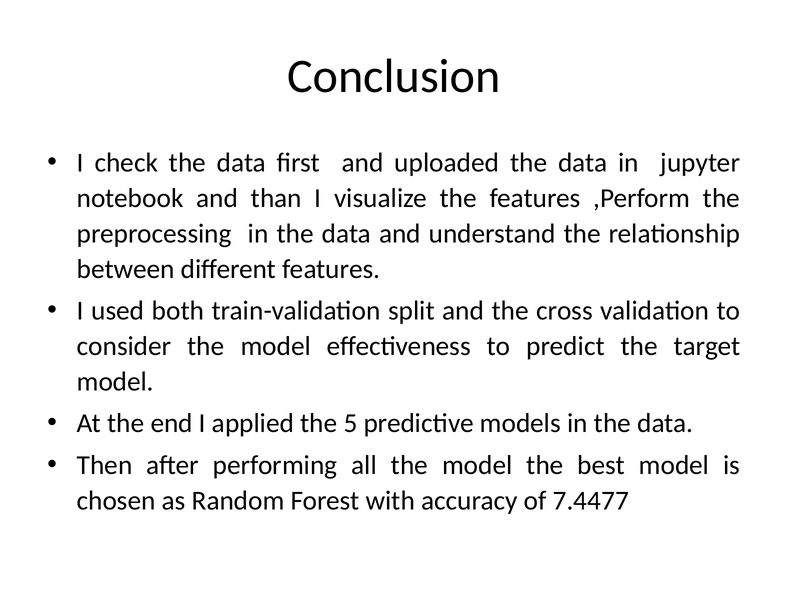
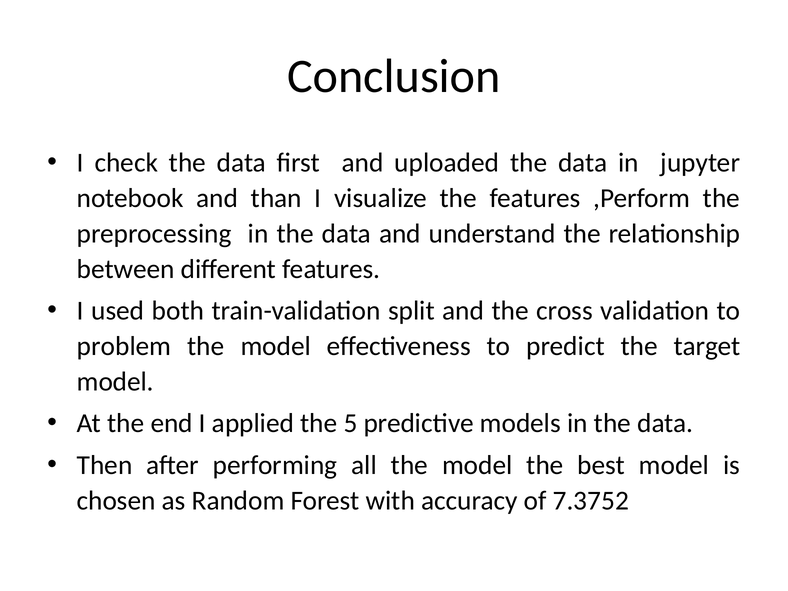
consider: consider -> problem
7.4477: 7.4477 -> 7.3752
